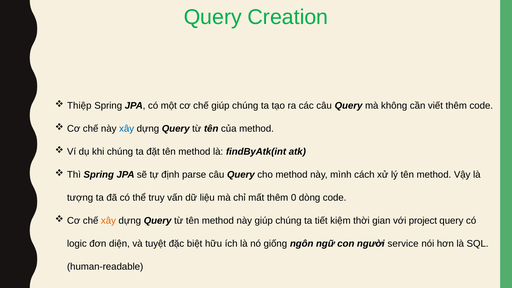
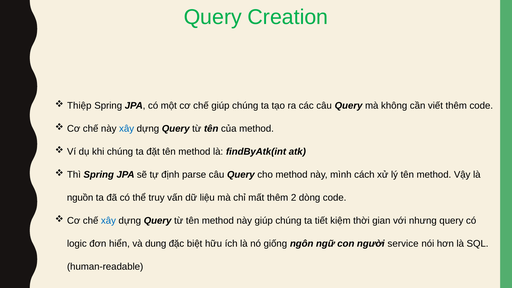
tượng: tượng -> nguồn
0: 0 -> 2
xây at (108, 221) colour: orange -> blue
project: project -> nhưng
diện: diện -> hiển
tuyệt: tuyệt -> dung
